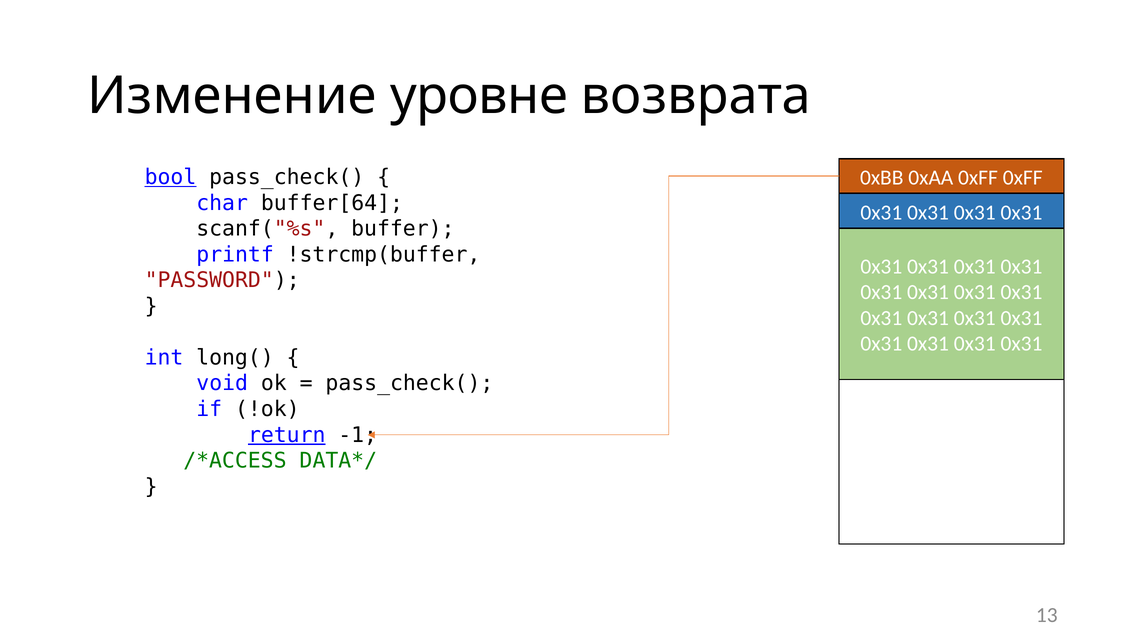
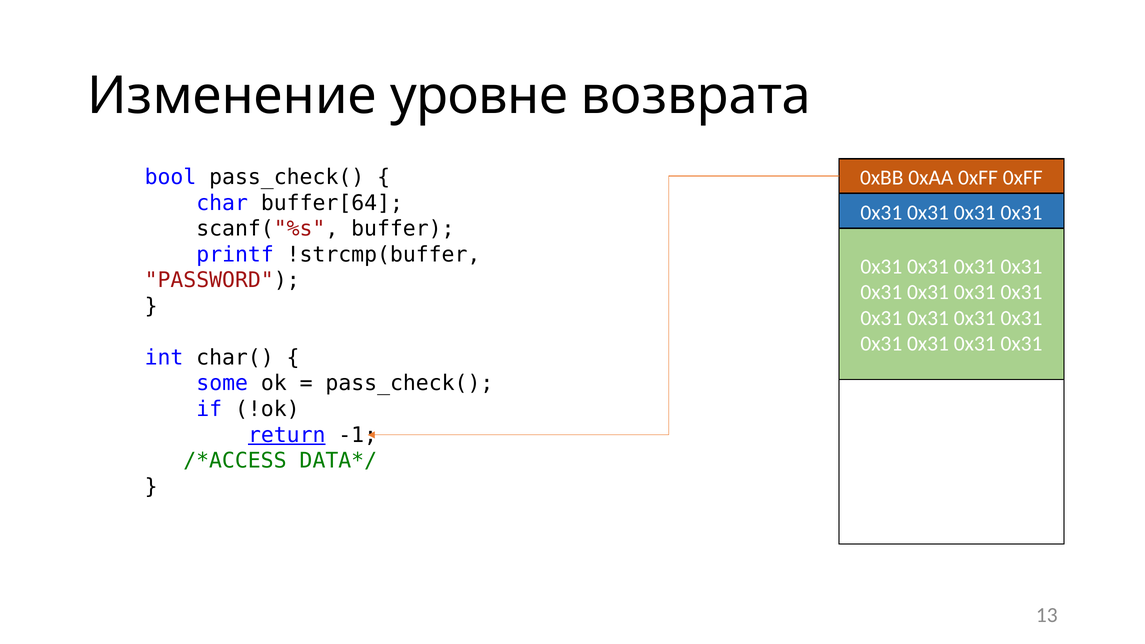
bool underline: present -> none
long(: long( -> char(
void: void -> some
